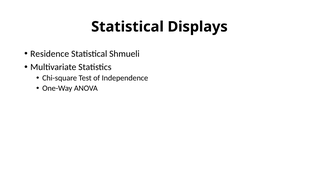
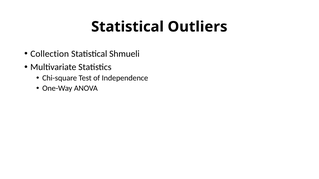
Displays: Displays -> Outliers
Residence: Residence -> Collection
